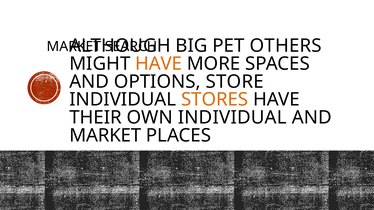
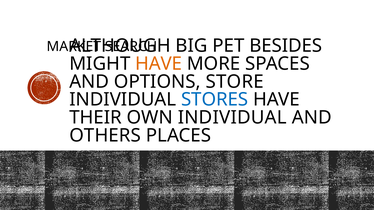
OTHERS: OTHERS -> BESIDES
STORES colour: orange -> blue
MARKET at (105, 136): MARKET -> OTHERS
